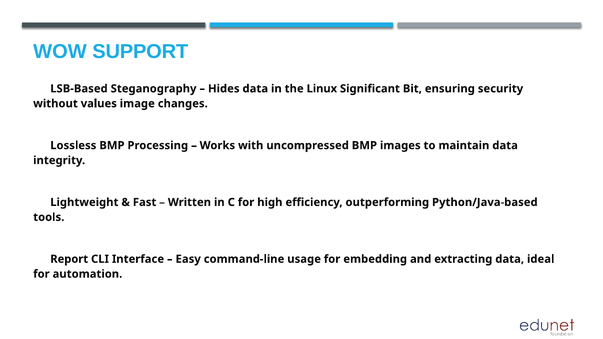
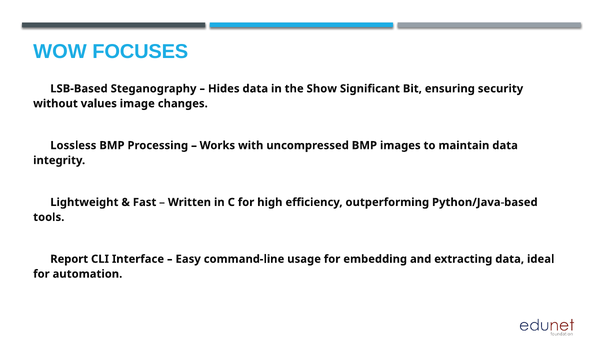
SUPPORT: SUPPORT -> FOCUSES
Linux: Linux -> Show
